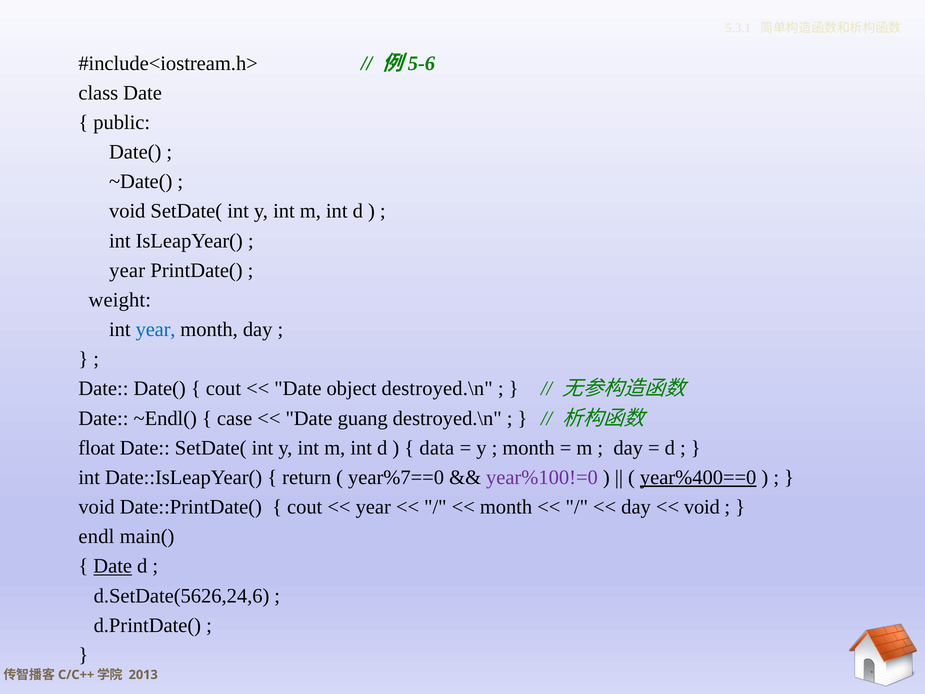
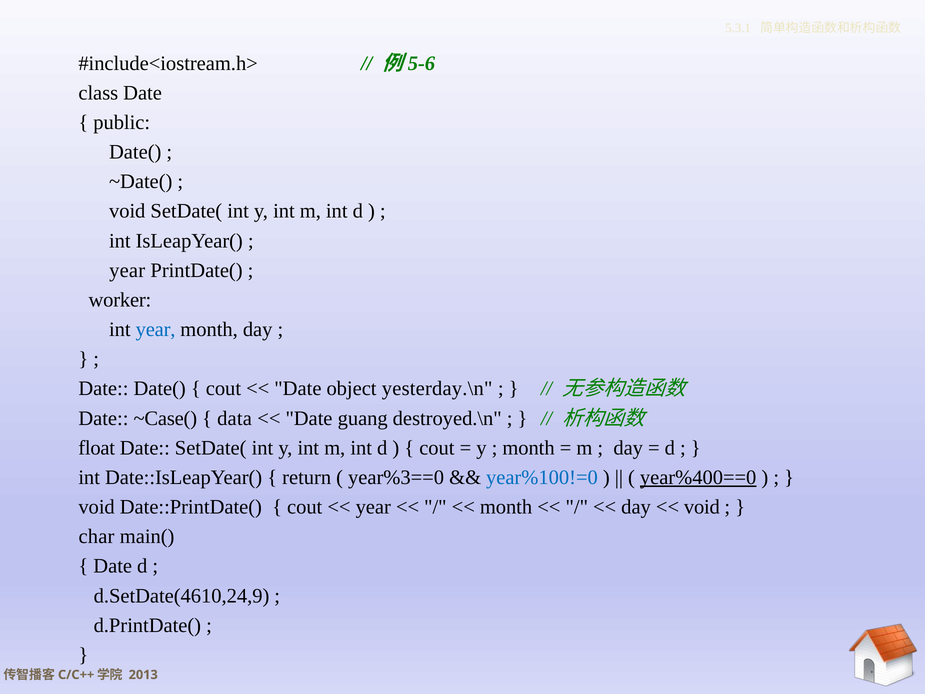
weight: weight -> worker
object destroyed.\n: destroyed.\n -> yesterday.\n
~Endl(: ~Endl( -> ~Case(
case: case -> data
data at (437, 448): data -> cout
year%7==0: year%7==0 -> year%3==0
year%100!=0 colour: purple -> blue
endl: endl -> char
Date at (113, 566) underline: present -> none
d.SetDate(5626,24,6: d.SetDate(5626,24,6 -> d.SetDate(4610,24,9
